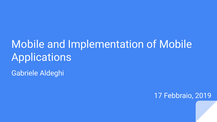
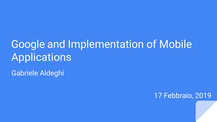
Mobile at (28, 44): Mobile -> Google
